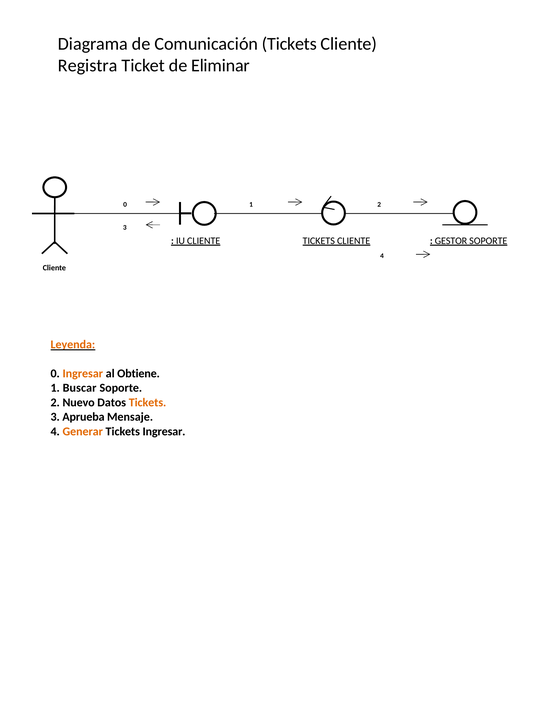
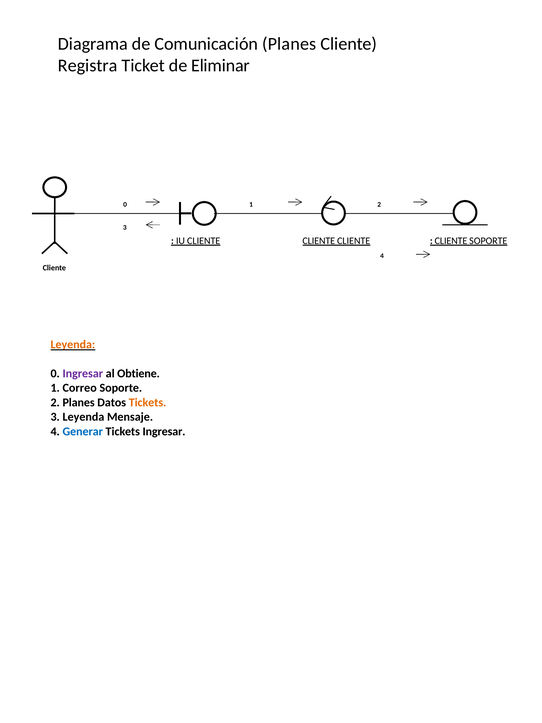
Comunicación Tickets: Tickets -> Planes
IU CLIENTE TICKETS: TICKETS -> CLIENTE
GESTOR at (451, 241): GESTOR -> CLIENTE
Ingresar at (83, 373) colour: orange -> purple
Buscar: Buscar -> Correo
2 Nuevo: Nuevo -> Planes
3 Aprueba: Aprueba -> Leyenda
Generar colour: orange -> blue
